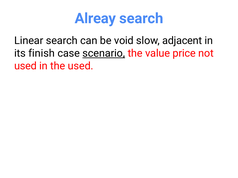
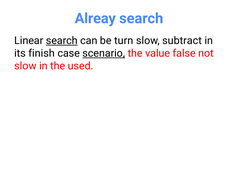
search at (62, 41) underline: none -> present
void: void -> turn
adjacent: adjacent -> subtract
price: price -> false
used at (25, 66): used -> slow
